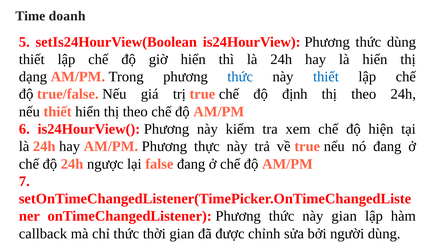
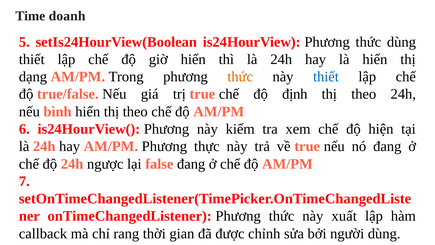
thức at (240, 77) colour: blue -> orange
nếu thiết: thiết -> bình
này gian: gian -> xuất
chỉ thức: thức -> rang
